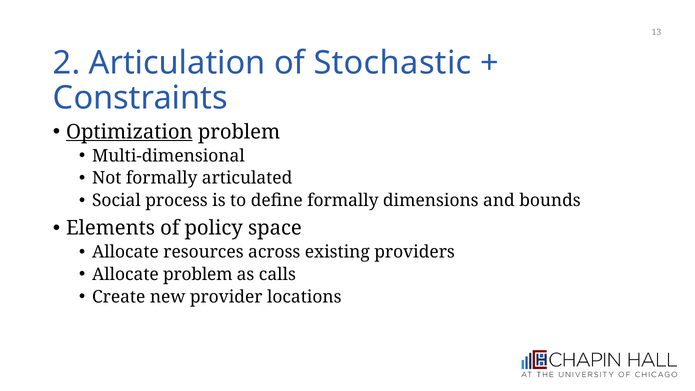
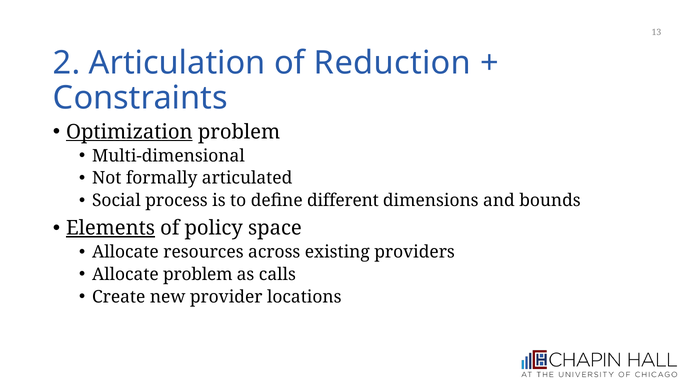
Stochastic: Stochastic -> Reduction
define formally: formally -> different
Elements underline: none -> present
